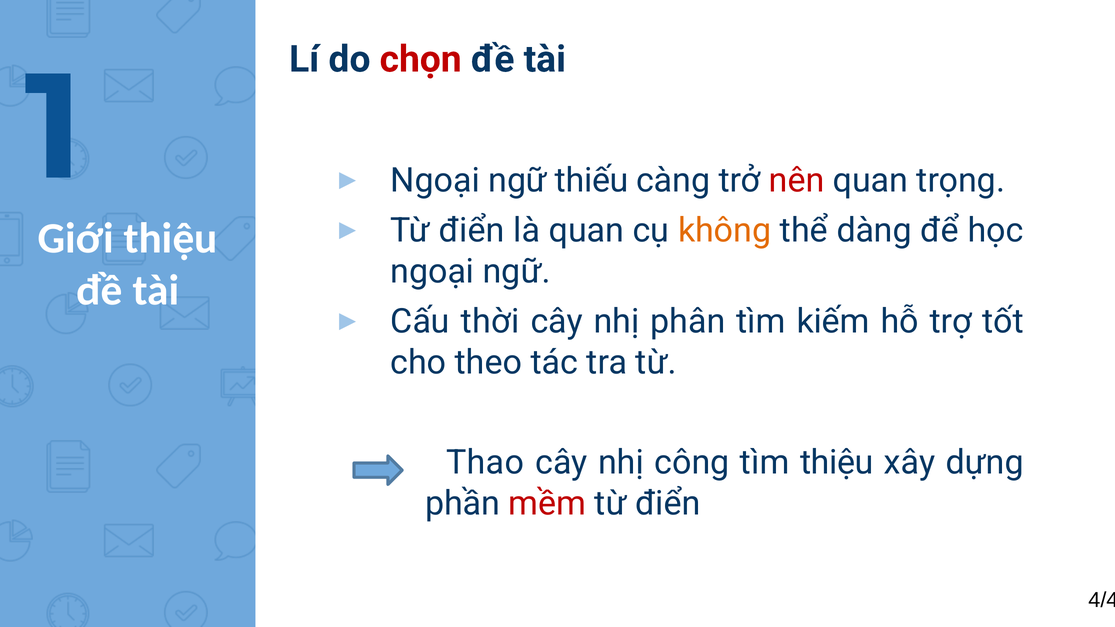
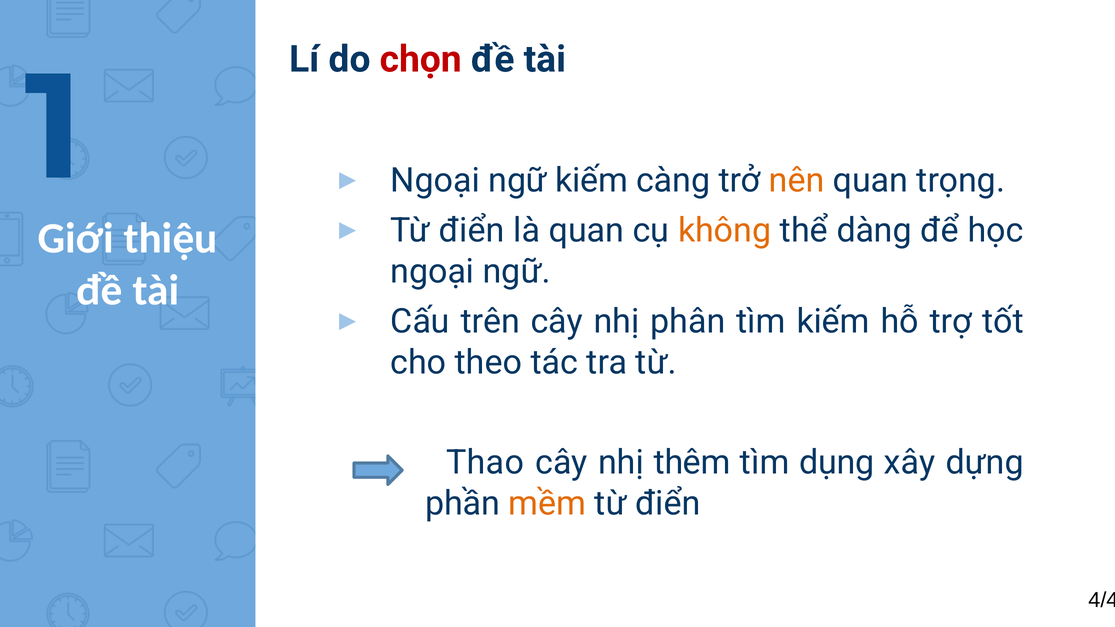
ngữ thiếu: thiếu -> kiếm
nên colour: red -> orange
thời: thời -> trên
công: công -> thêm
tìm thiệu: thiệu -> dụng
mềm colour: red -> orange
